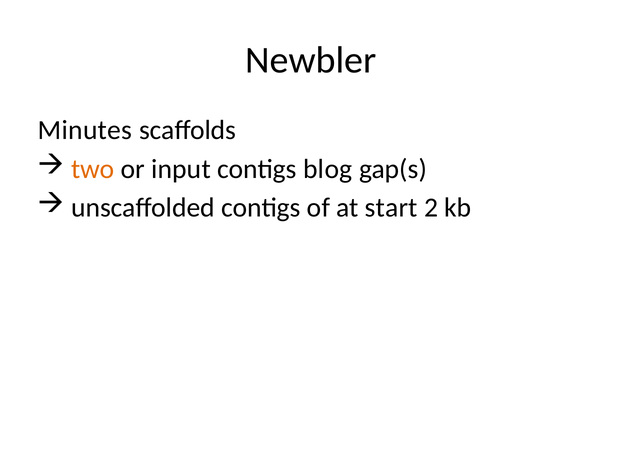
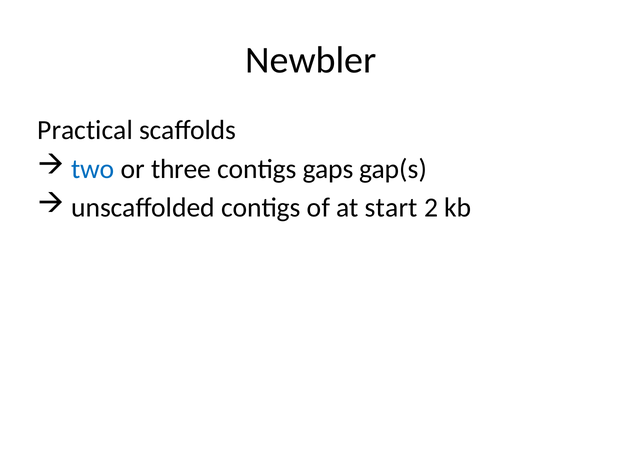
Minutes: Minutes -> Practical
two colour: orange -> blue
input: input -> three
blog: blog -> gaps
